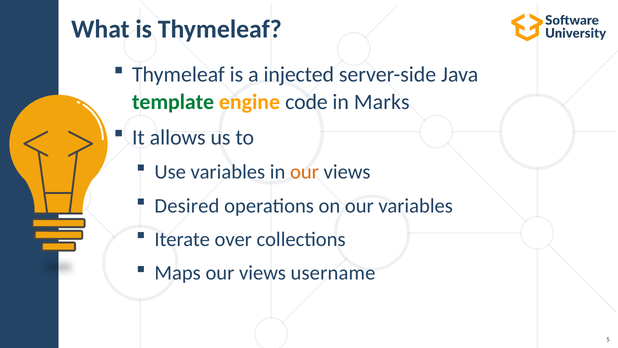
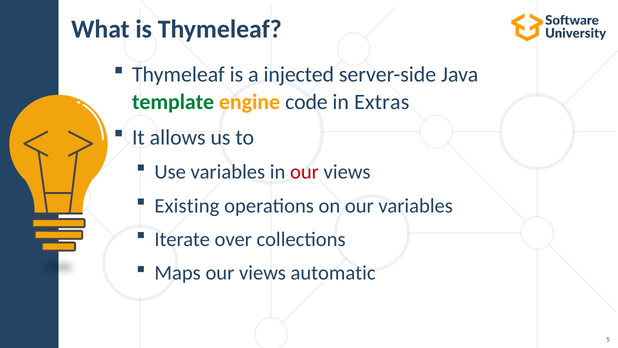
Marks: Marks -> Extras
our at (304, 172) colour: orange -> red
Desired: Desired -> Existing
username: username -> automatic
